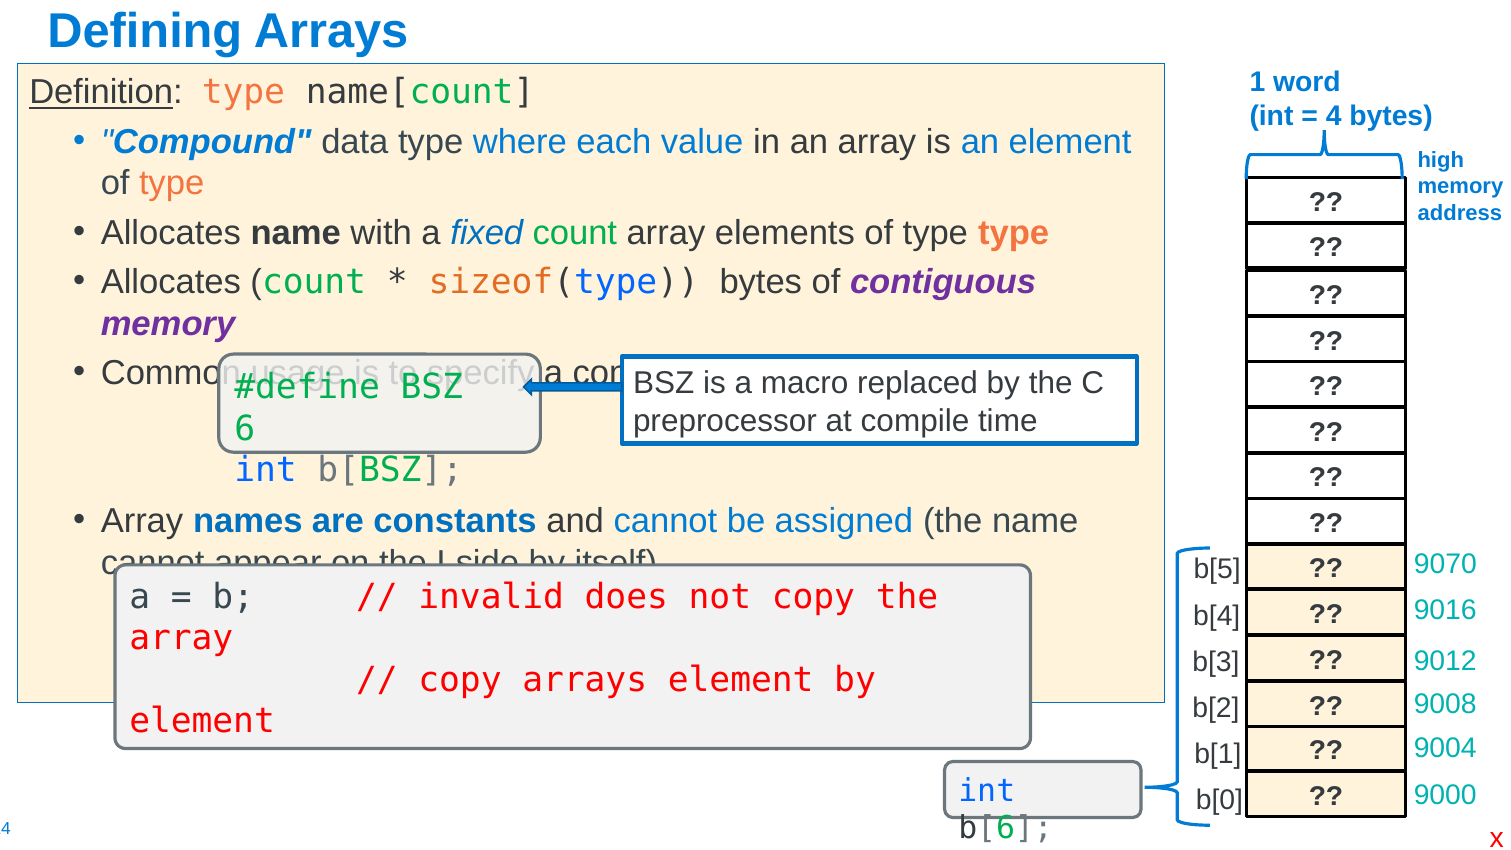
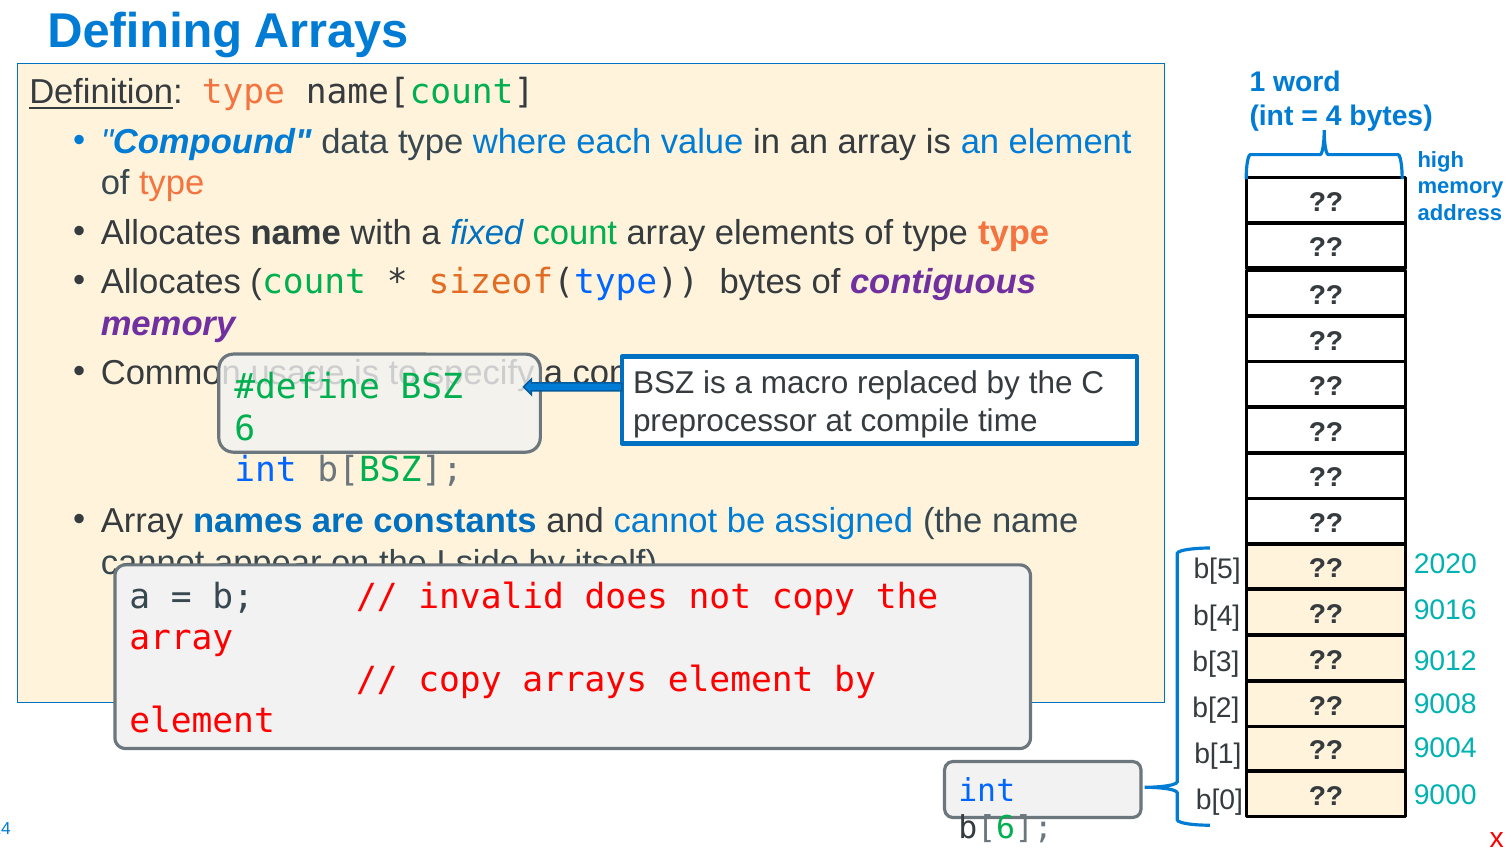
9070: 9070 -> 2020
